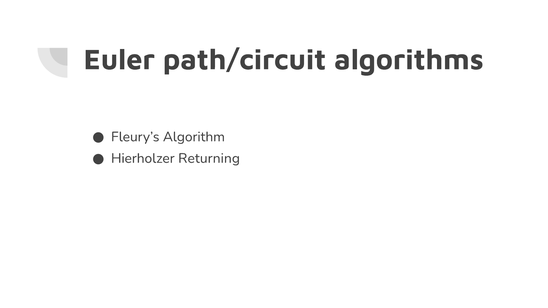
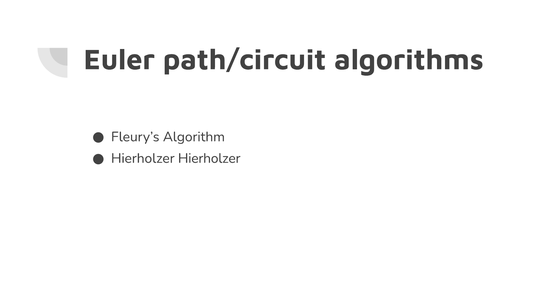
Hierholzer Returning: Returning -> Hierholzer
